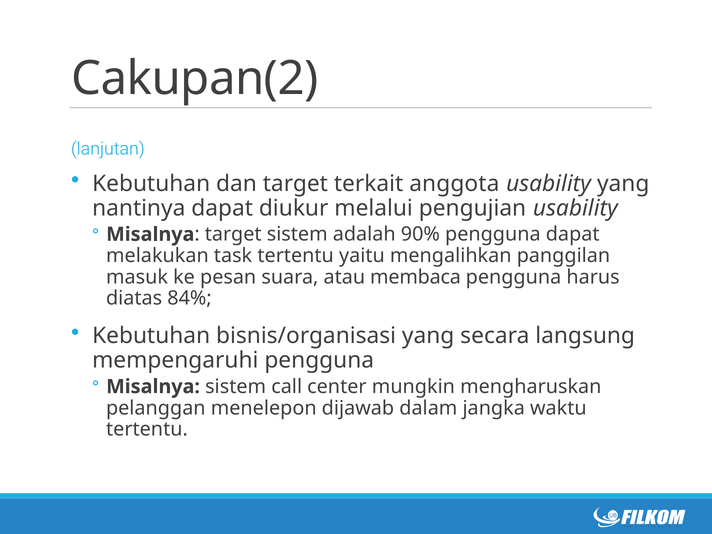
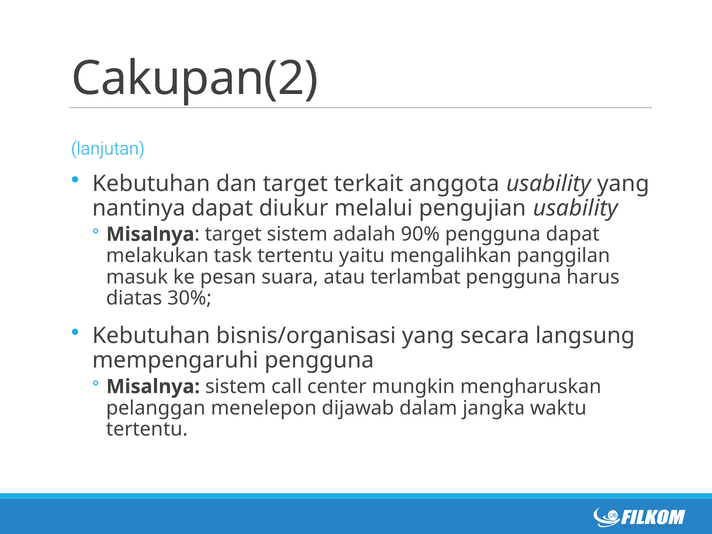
membaca: membaca -> terlambat
84%: 84% -> 30%
